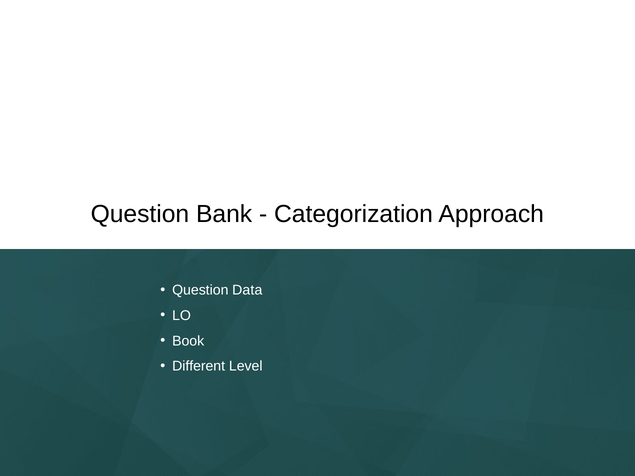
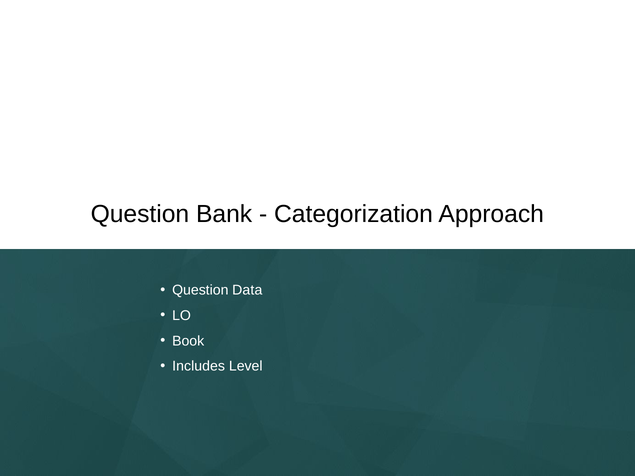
Different: Different -> Includes
